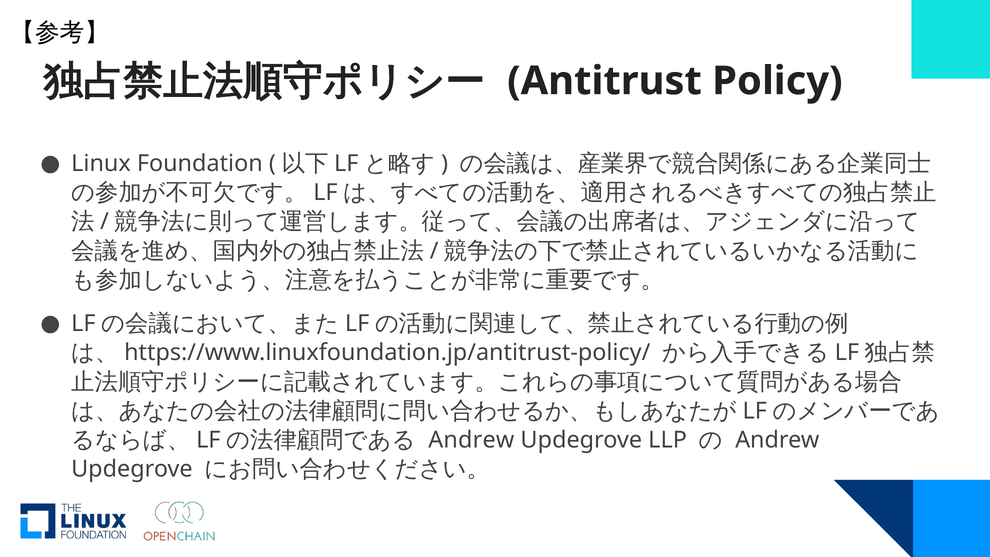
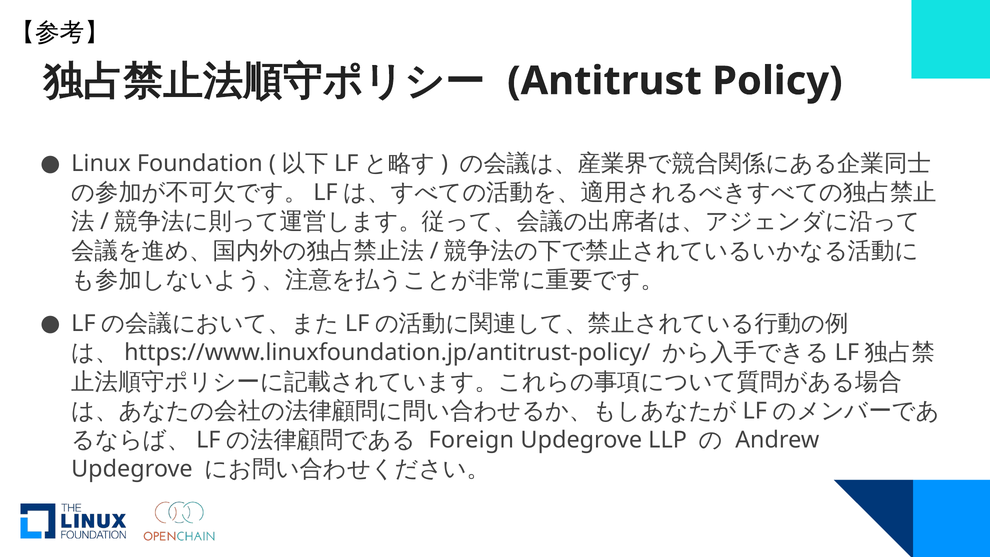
Andrew at (471, 440): Andrew -> Foreign
